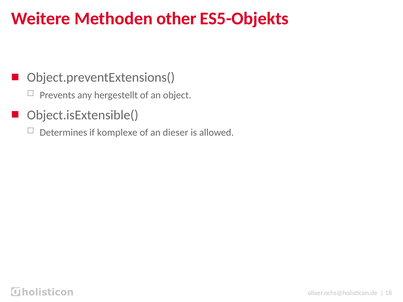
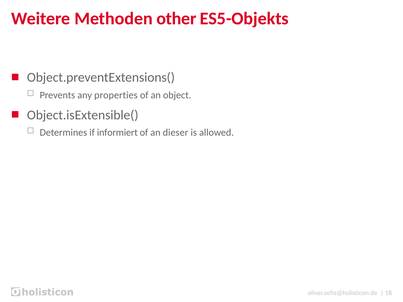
hergestellt: hergestellt -> properties
komplexe: komplexe -> informiert
